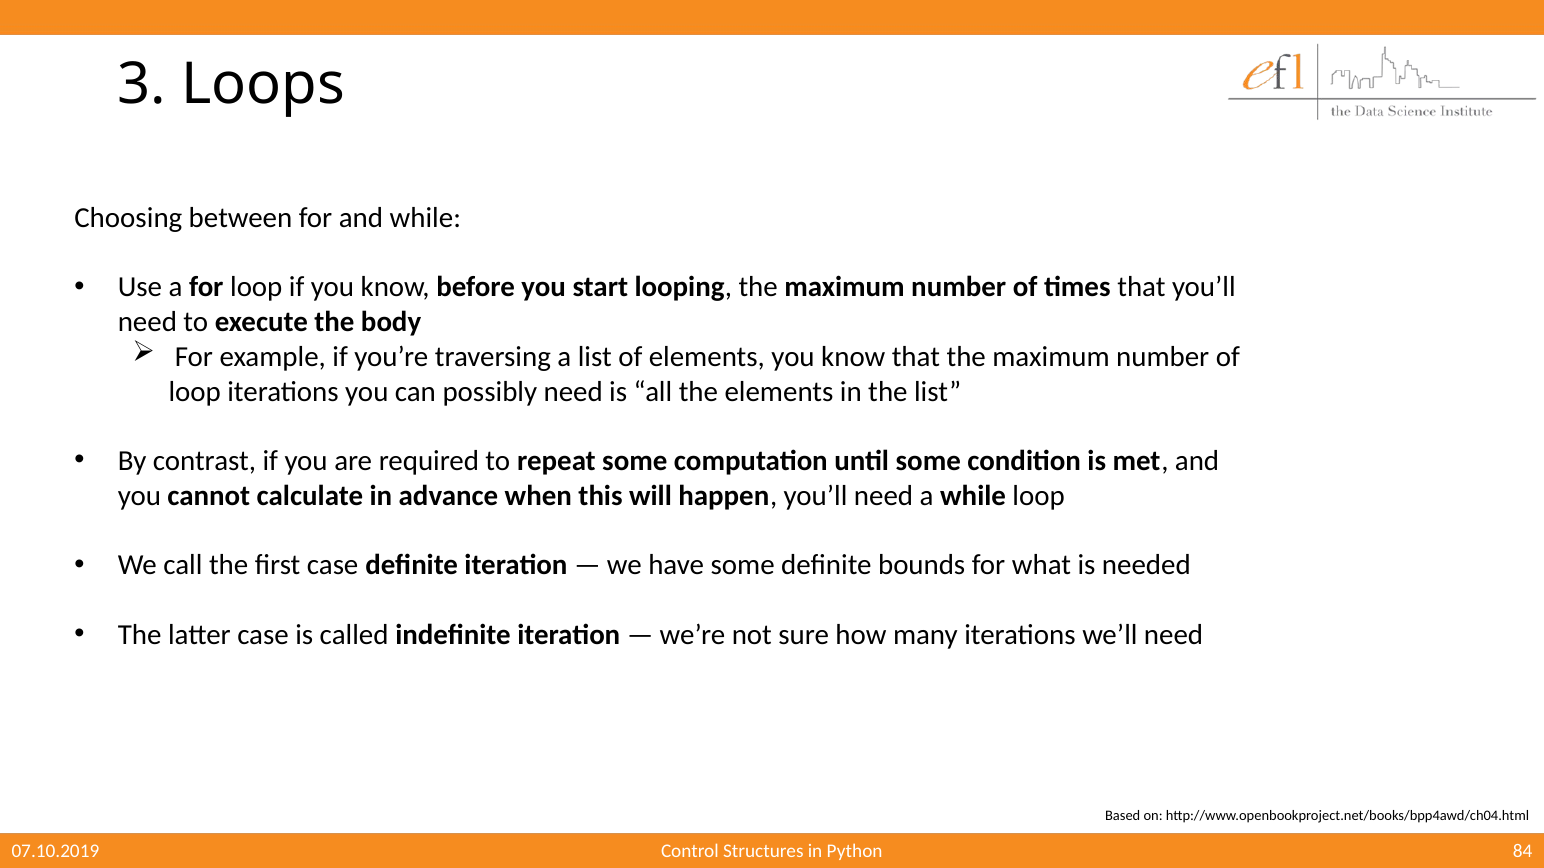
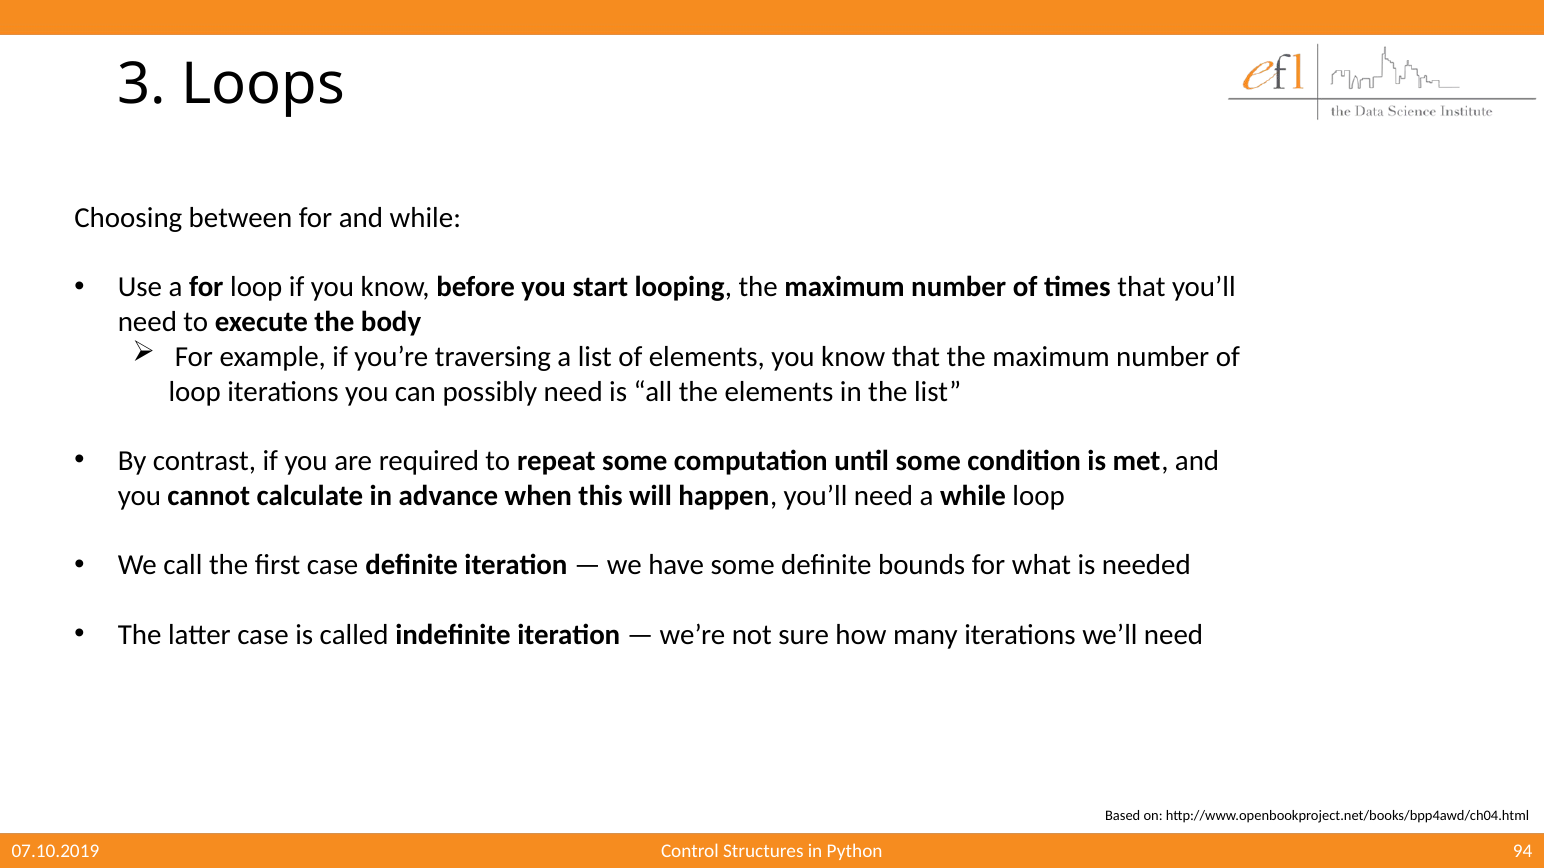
84: 84 -> 94
